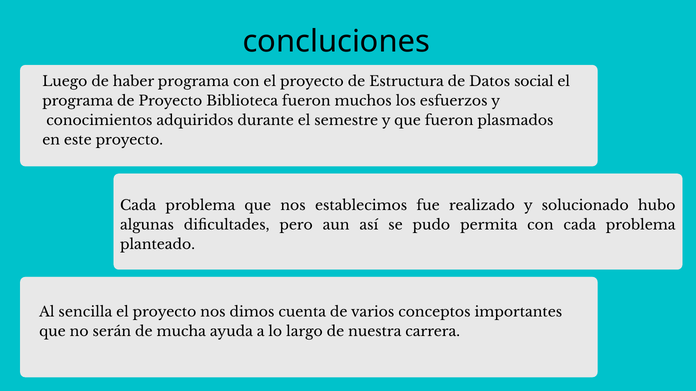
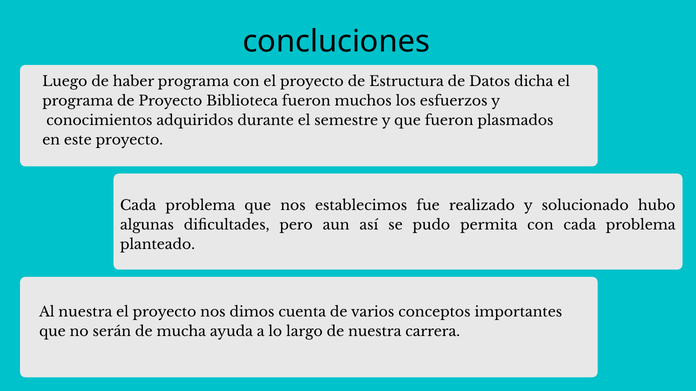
social: social -> dicha
Al sencilla: sencilla -> nuestra
